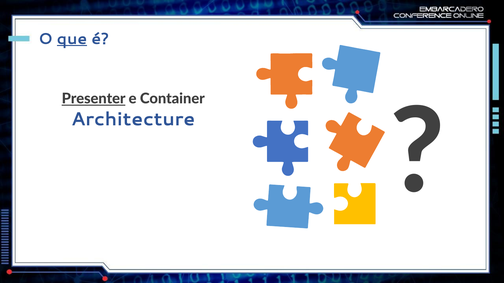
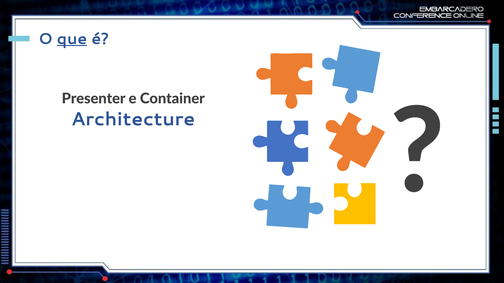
Presenter underline: present -> none
